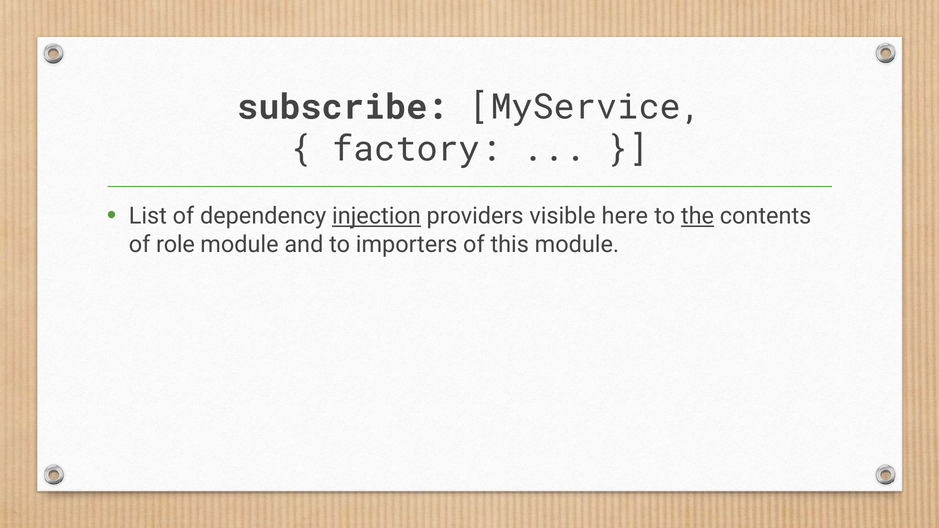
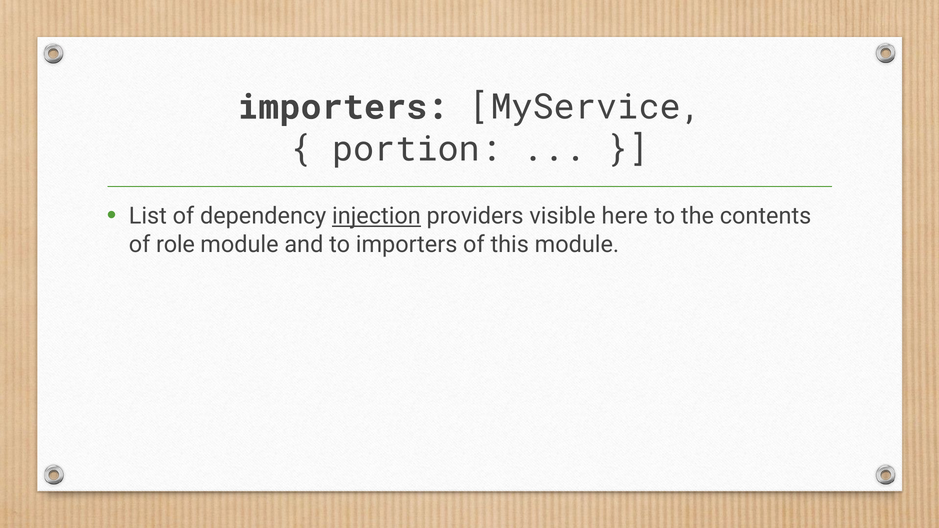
subscribe at (343, 107): subscribe -> importers
factory: factory -> portion
the underline: present -> none
